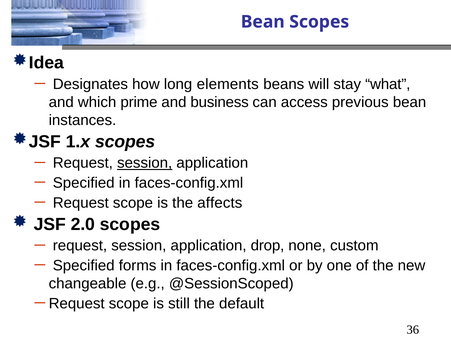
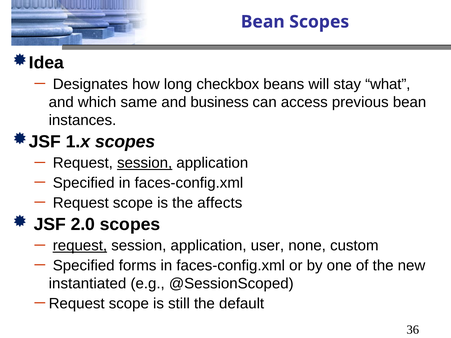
elements: elements -> checkbox
prime: prime -> same
request at (80, 246) underline: none -> present
drop: drop -> user
changeable: changeable -> instantiated
